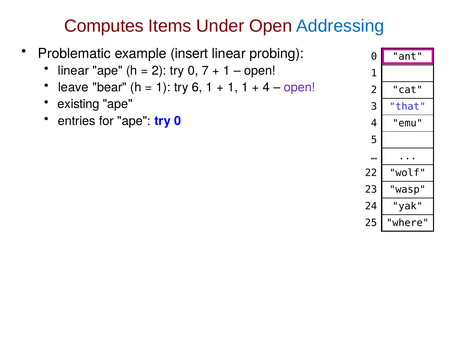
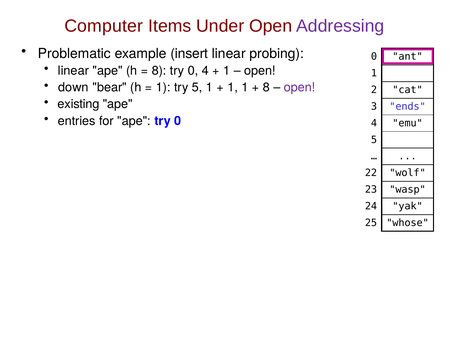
Computes: Computes -> Computer
Addressing colour: blue -> purple
2 at (159, 71): 2 -> 8
0 7: 7 -> 4
leave: leave -> down
try 6: 6 -> 5
4 at (266, 88): 4 -> 8
that: that -> ends
where: where -> whose
